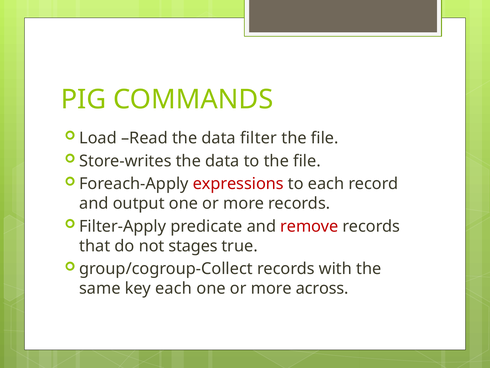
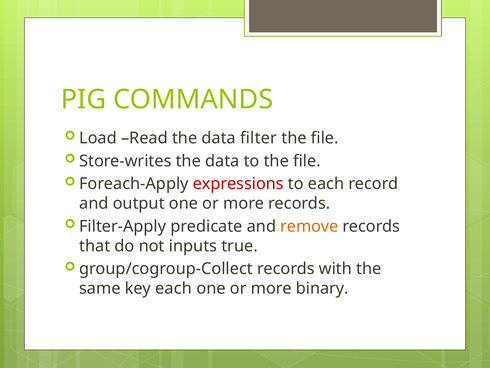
remove colour: red -> orange
stages: stages -> inputs
across: across -> binary
